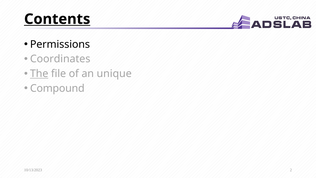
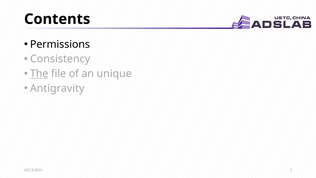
Contents underline: present -> none
Coordinates: Coordinates -> Consistency
Compound: Compound -> Antigravity
